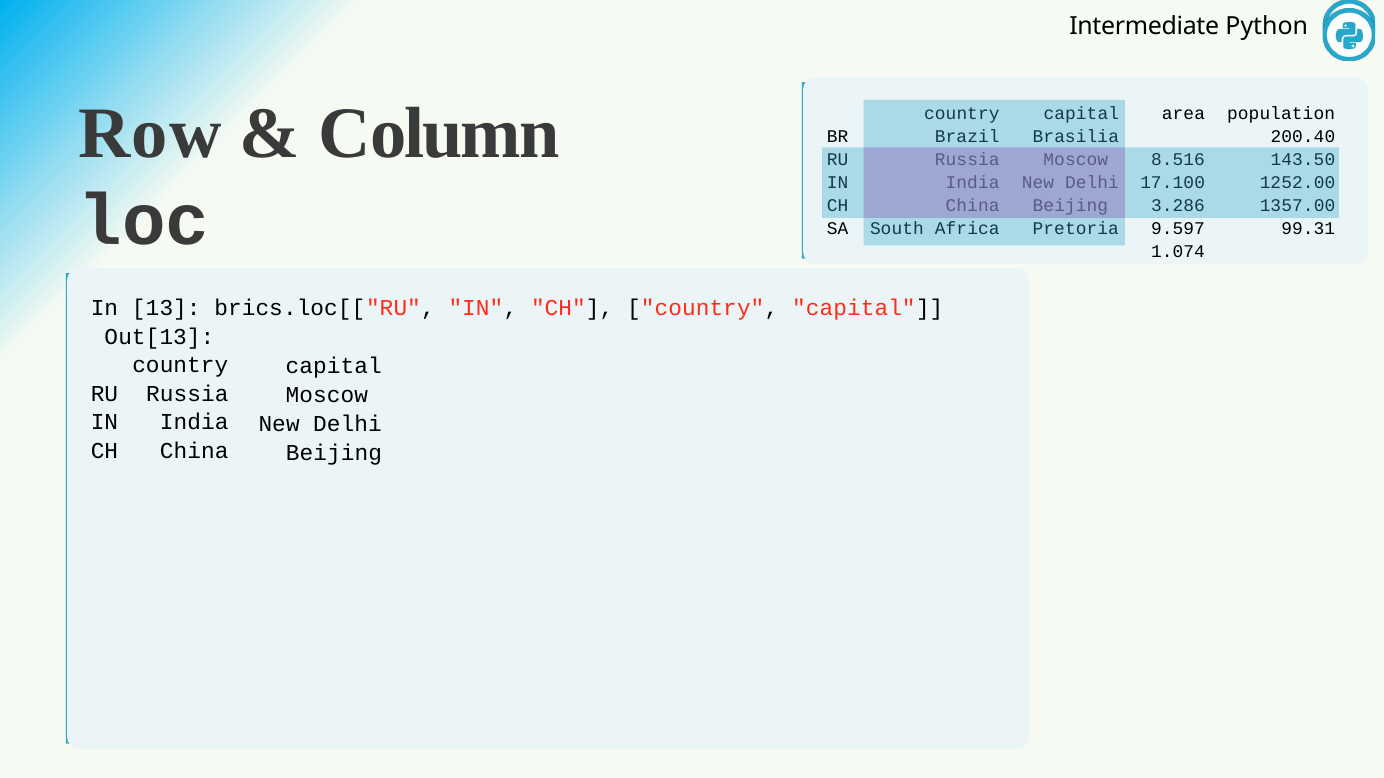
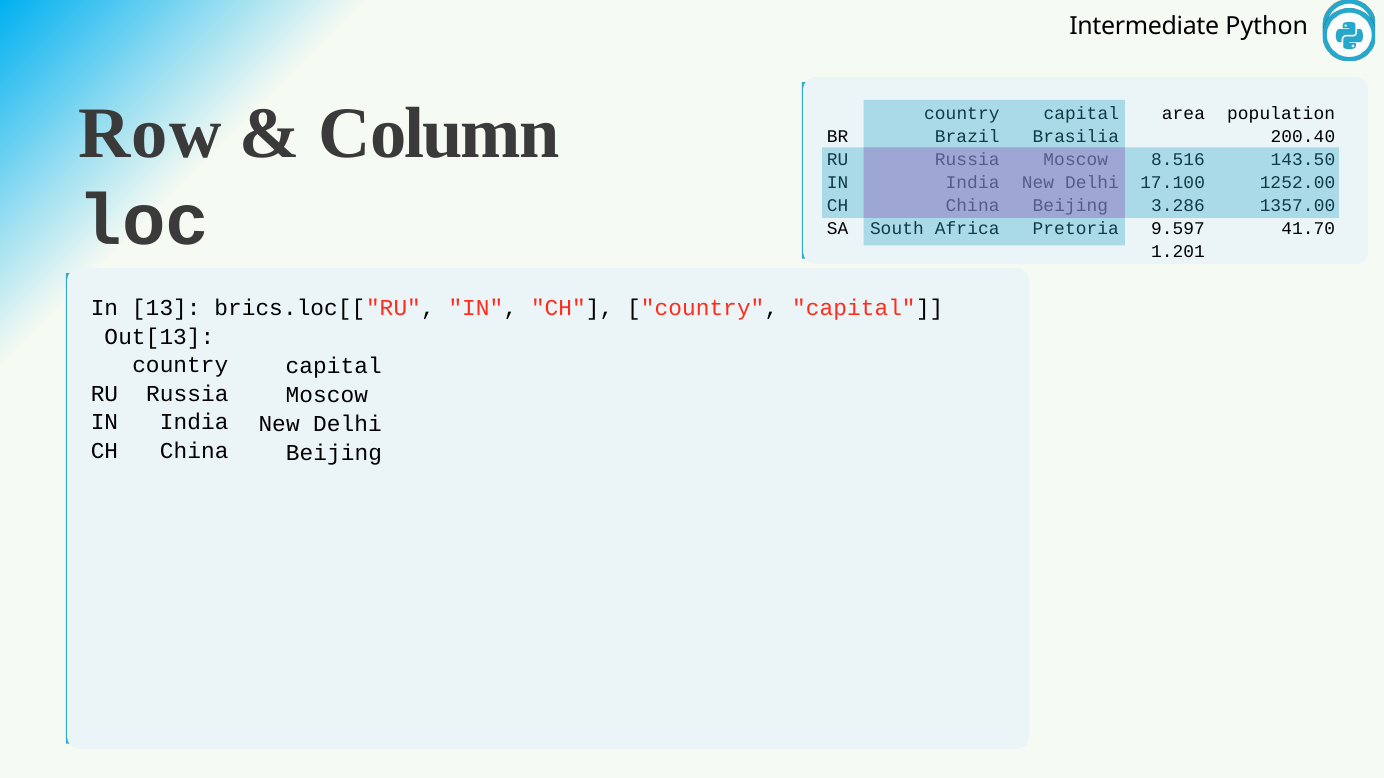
99.31: 99.31 -> 41.70
1.074: 1.074 -> 1.201
